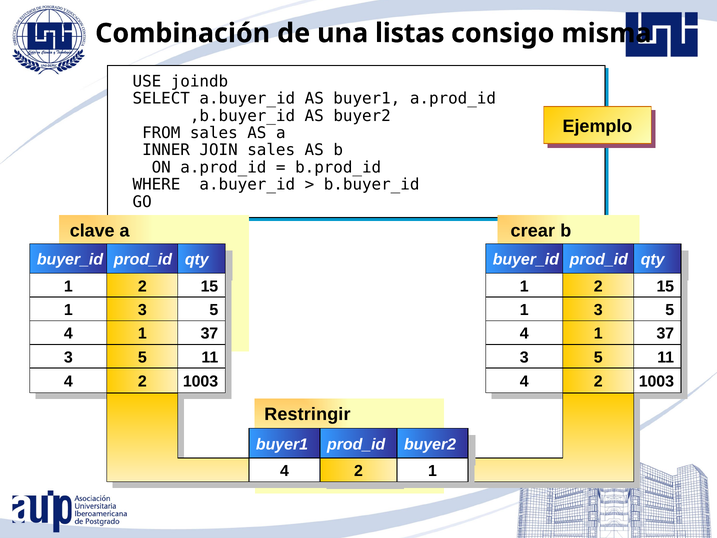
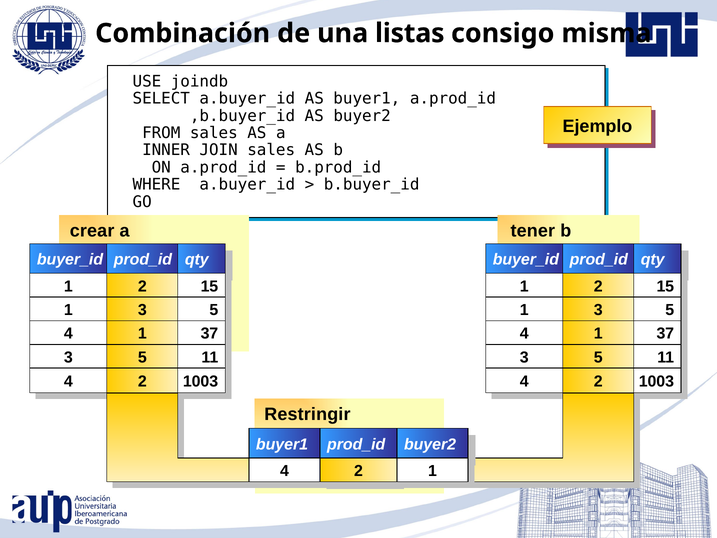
clave: clave -> crear
crear: crear -> tener
